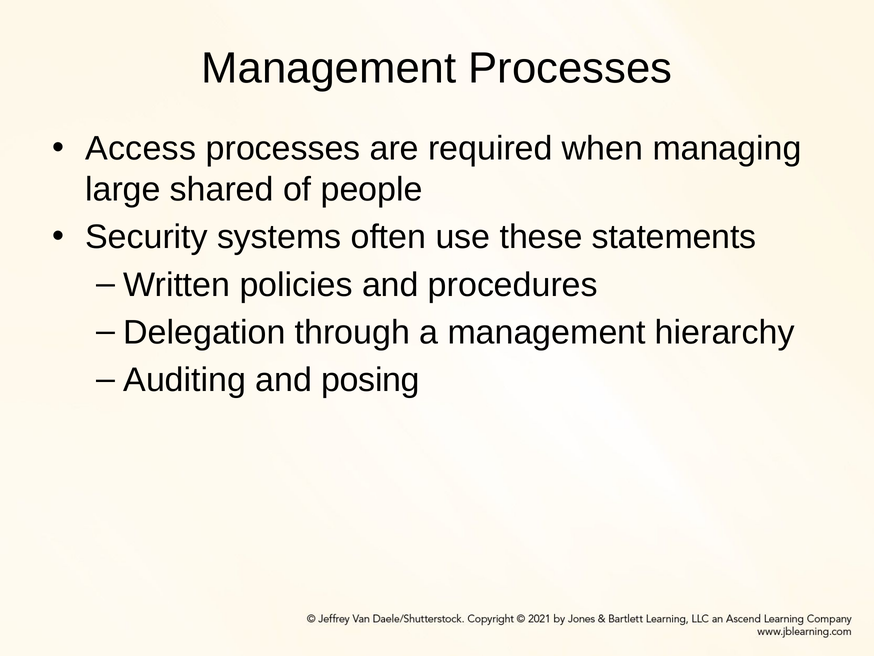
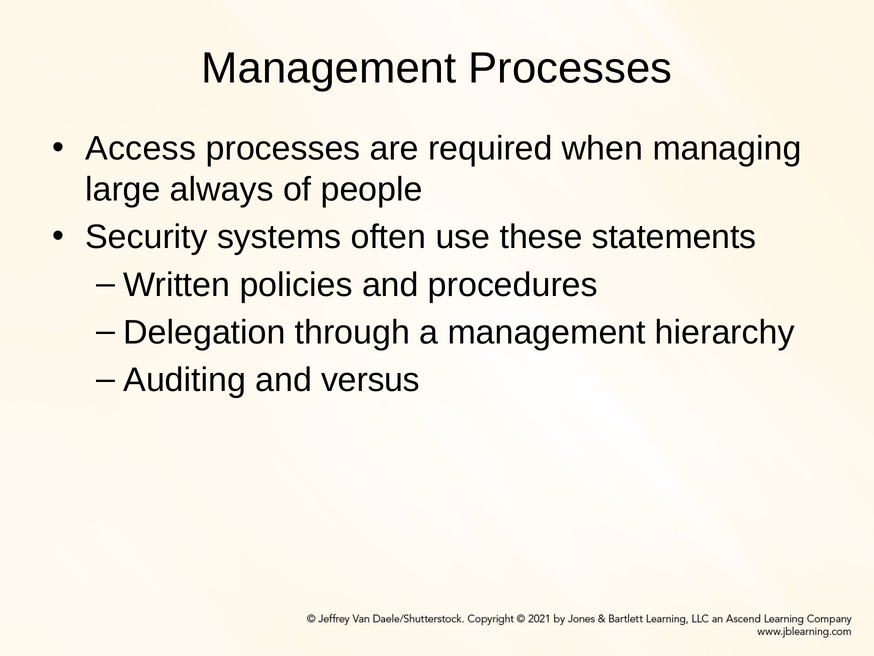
shared: shared -> always
posing: posing -> versus
